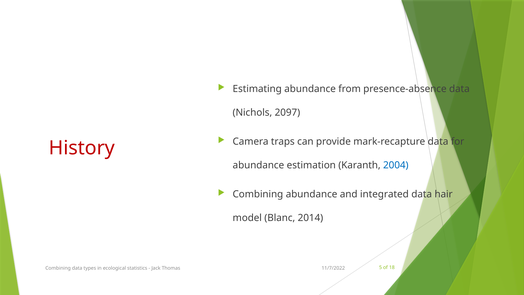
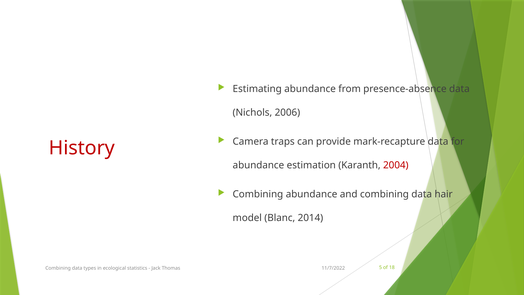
2097: 2097 -> 2006
2004 colour: blue -> red
and integrated: integrated -> combining
